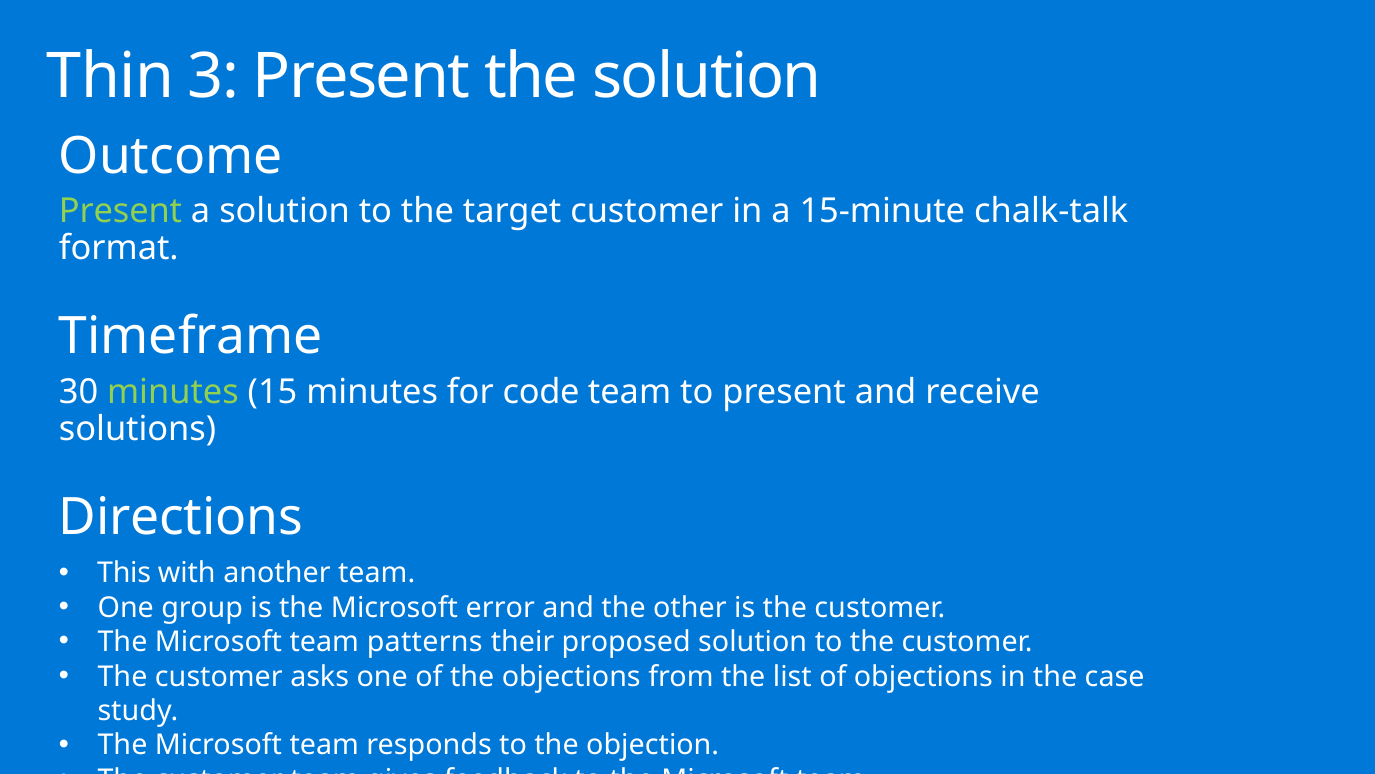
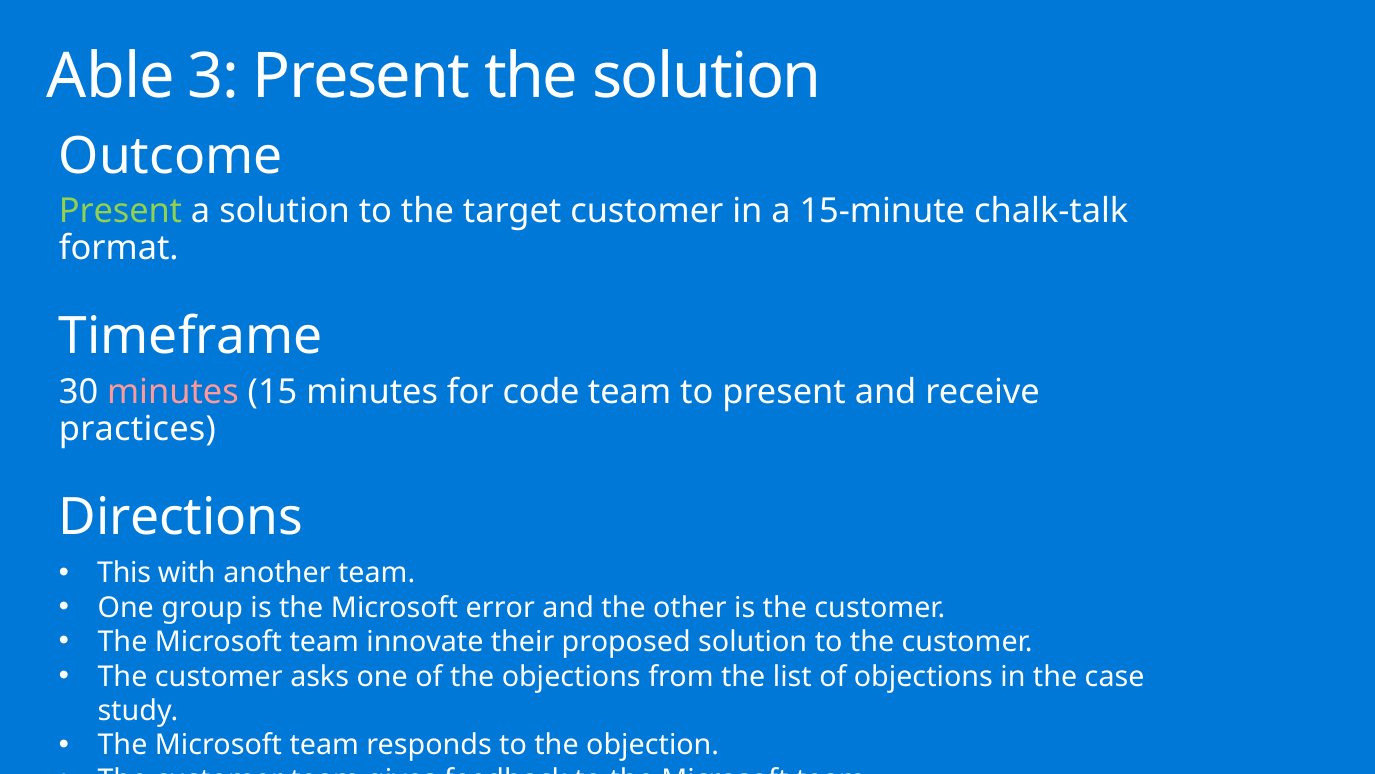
Thin: Thin -> Able
minutes at (173, 392) colour: light green -> pink
solutions: solutions -> practices
patterns: patterns -> innovate
